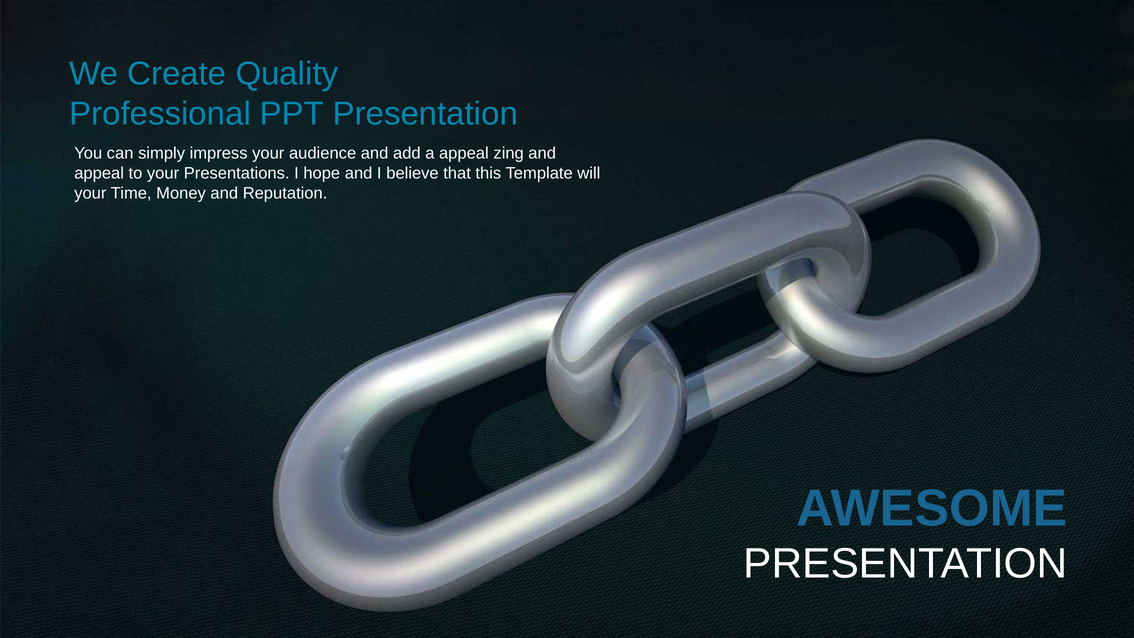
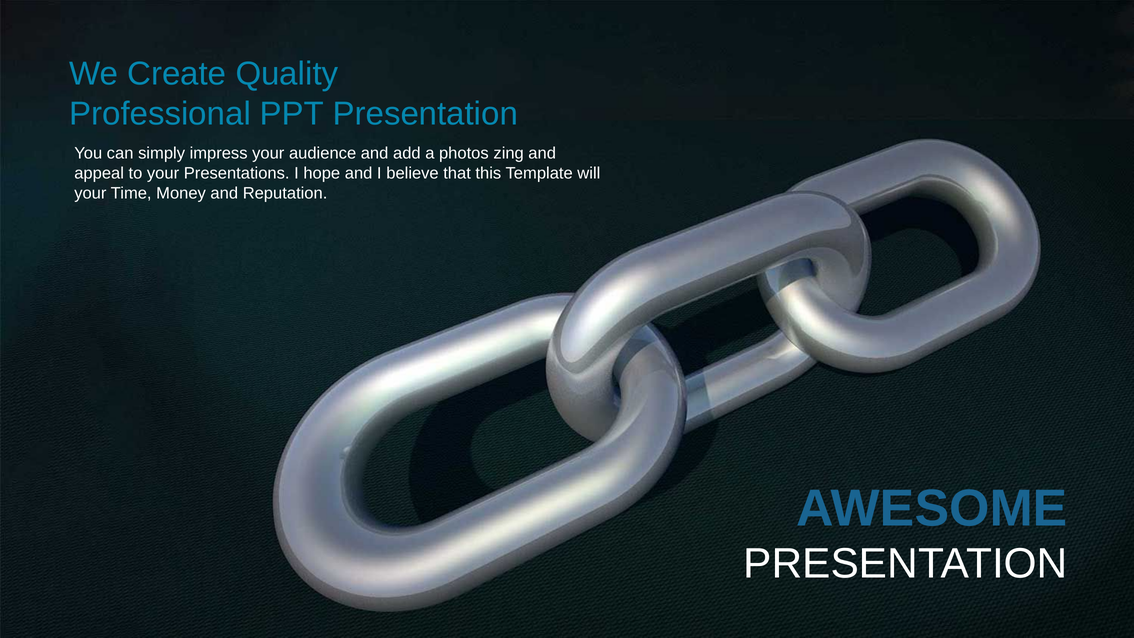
a appeal: appeal -> photos
